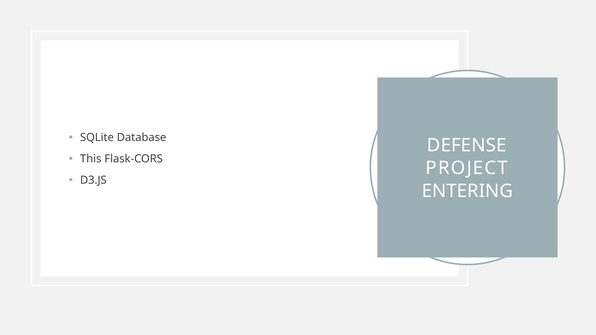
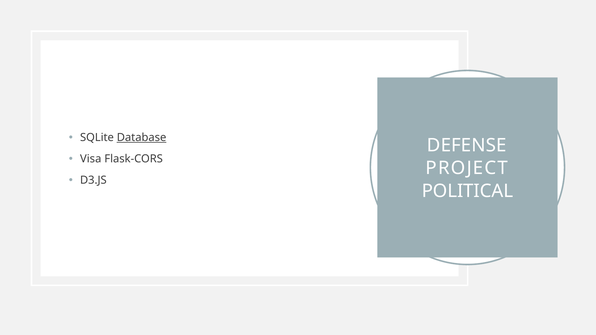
Database underline: none -> present
This: This -> Visa
ENTERING: ENTERING -> POLITICAL
